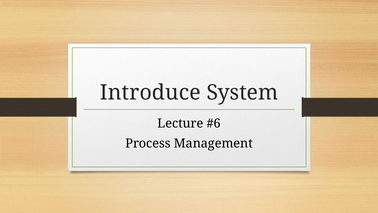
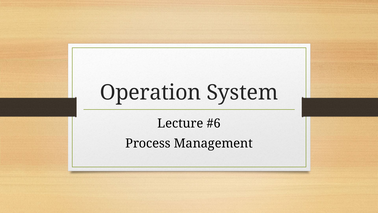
Introduce: Introduce -> Operation
